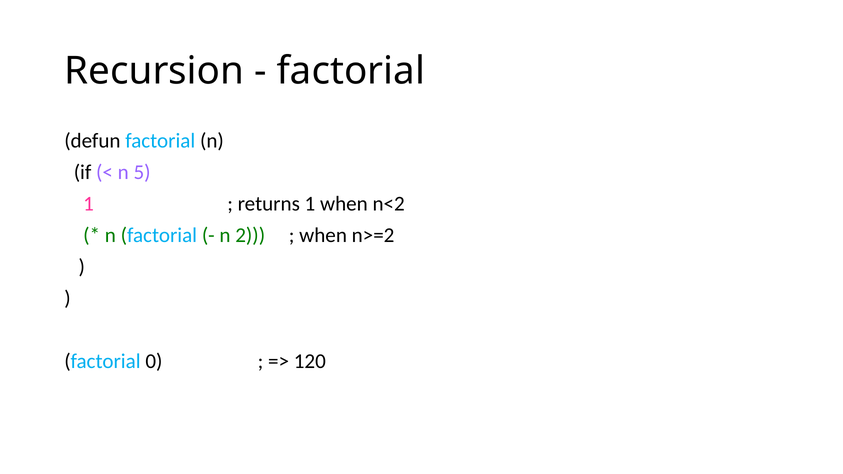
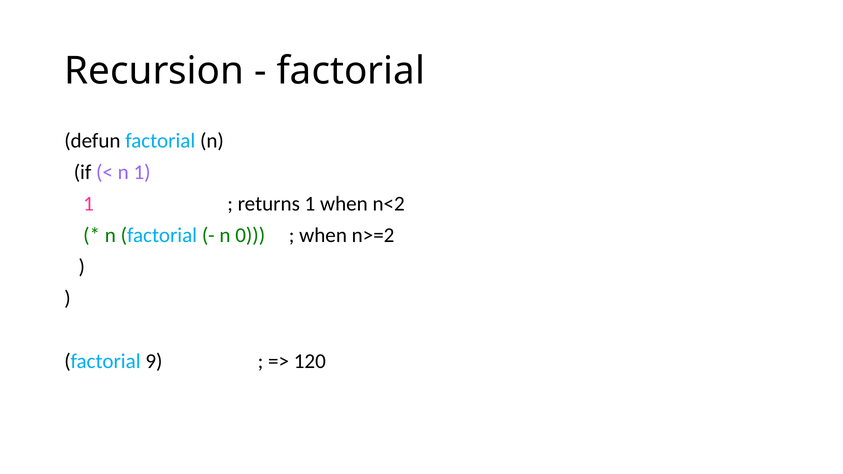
n 5: 5 -> 1
2: 2 -> 0
0: 0 -> 9
